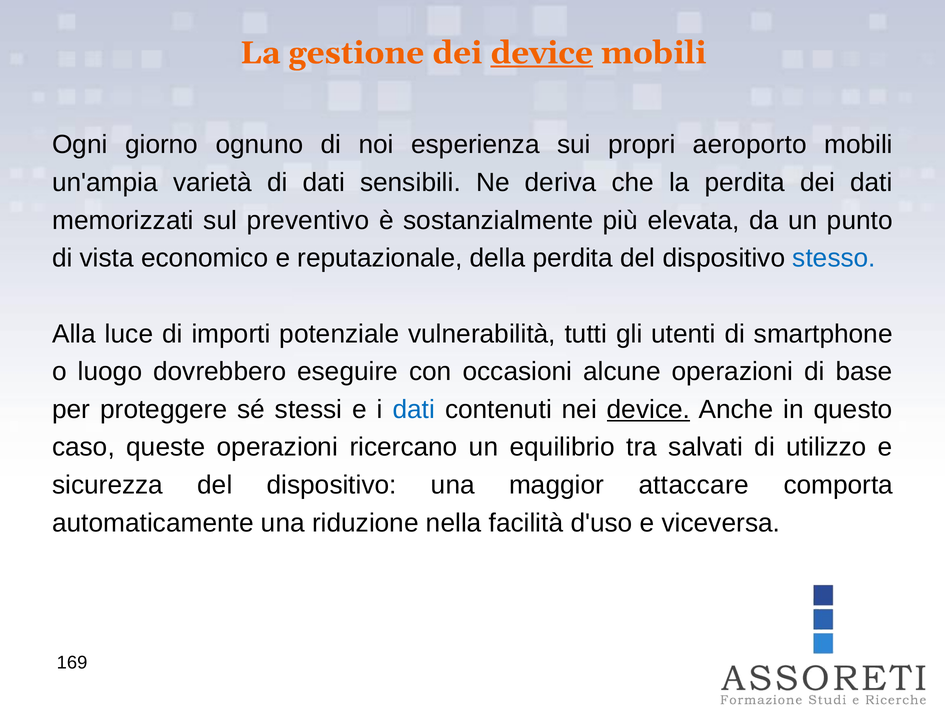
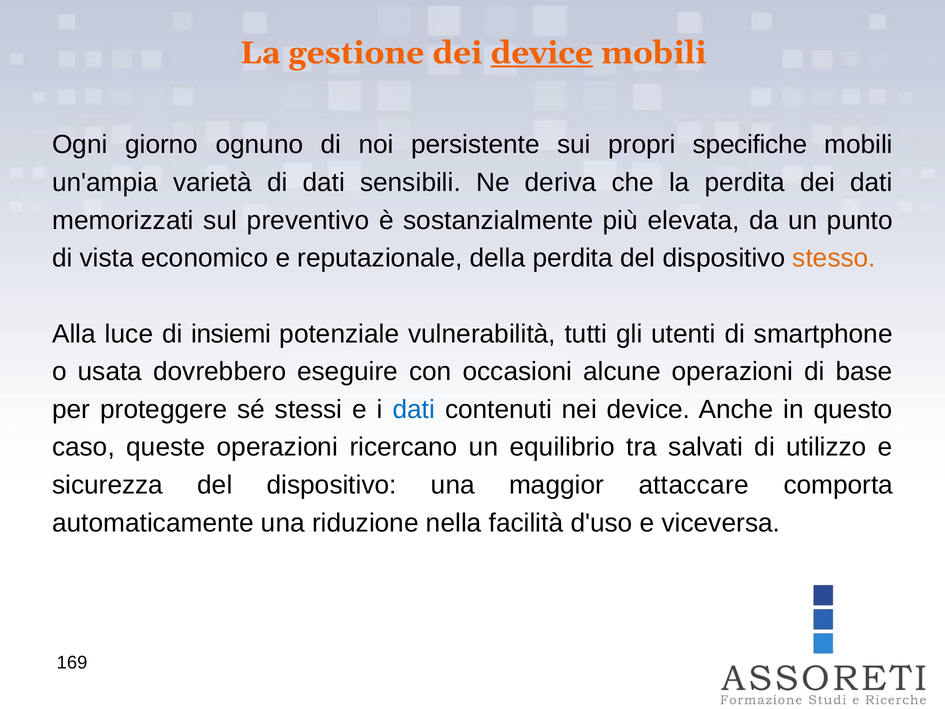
esperienza: esperienza -> persistente
aeroporto: aeroporto -> specifiche
stesso colour: blue -> orange
importi: importi -> insiemi
luogo: luogo -> usata
device at (648, 409) underline: present -> none
